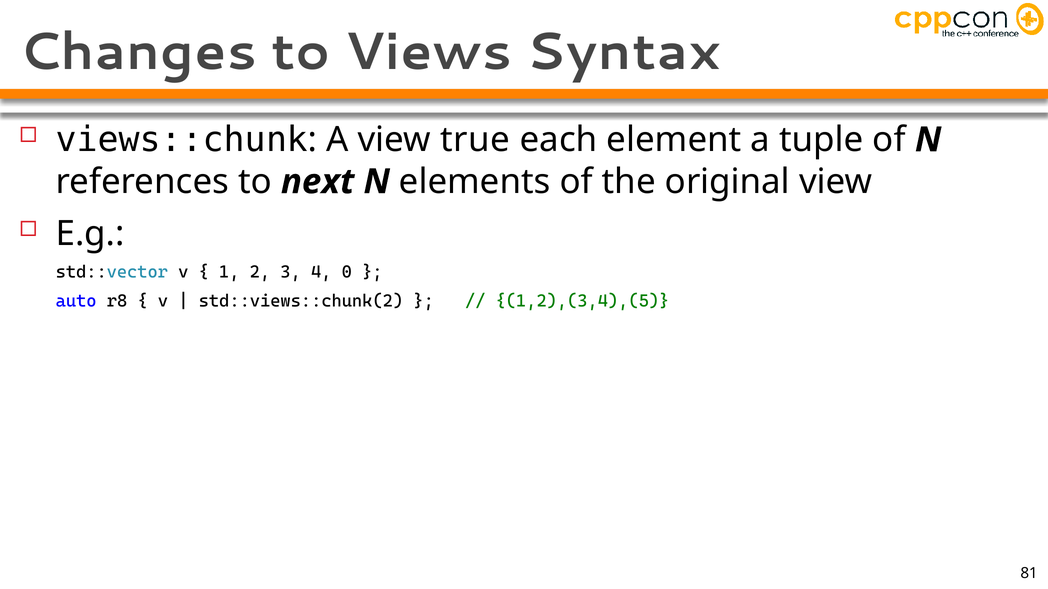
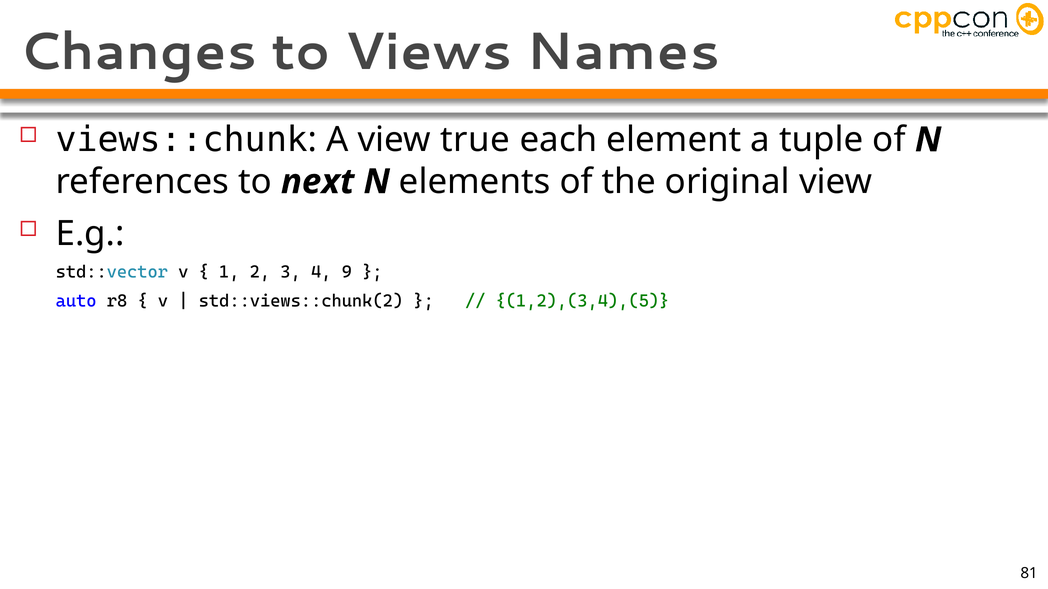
Syntax: Syntax -> Names
0: 0 -> 9
